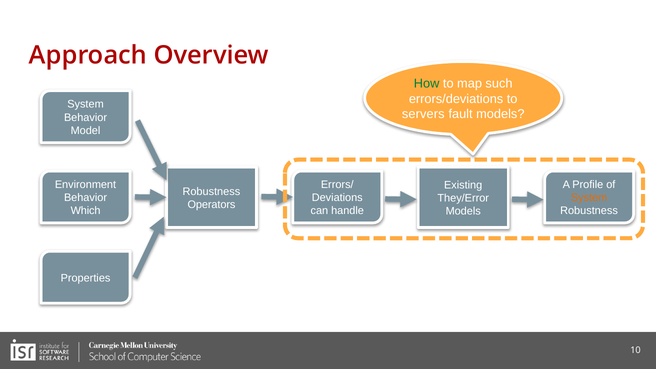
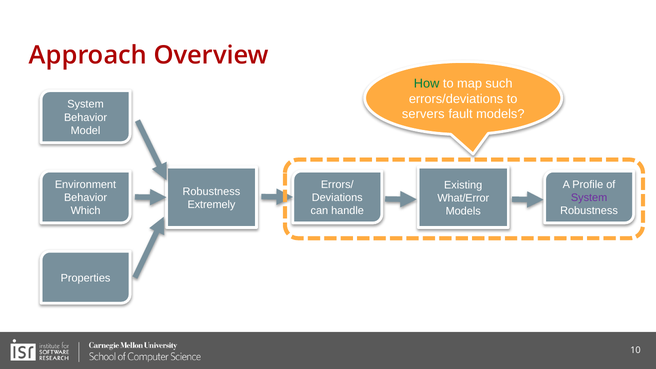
System at (589, 198) colour: orange -> purple
They/Error: They/Error -> What/Error
Operators: Operators -> Extremely
